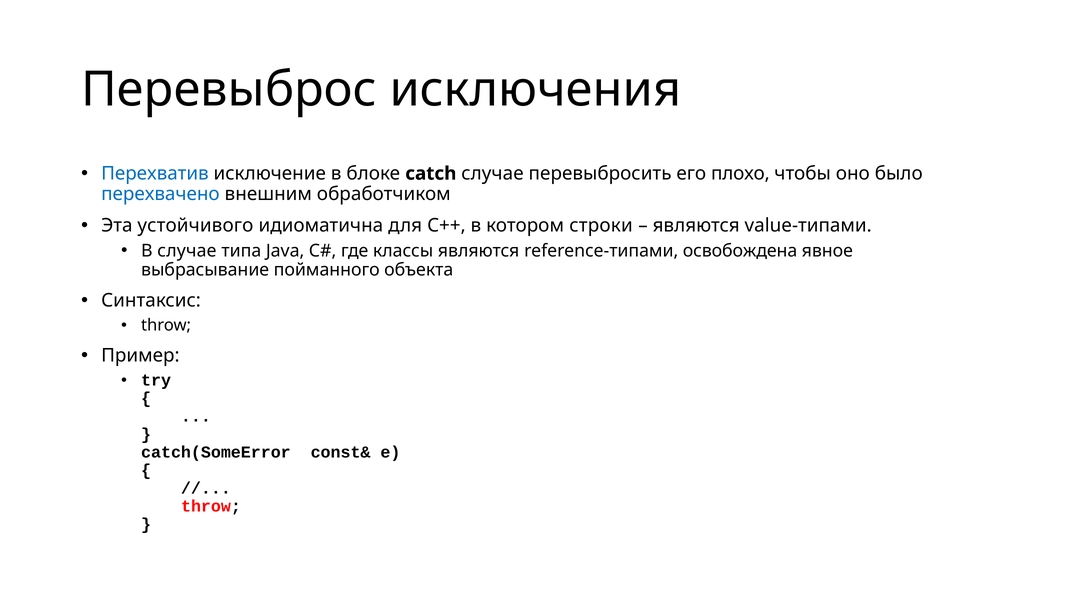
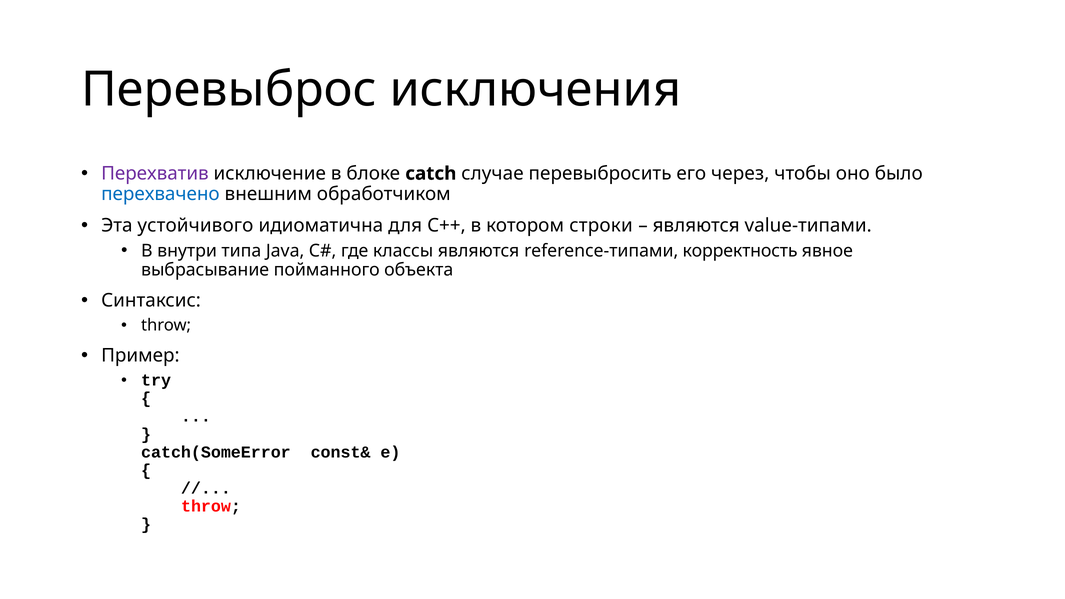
Перехватив colour: blue -> purple
плохо: плохо -> через
В случае: случае -> внутри
освобождена: освобождена -> корректность
